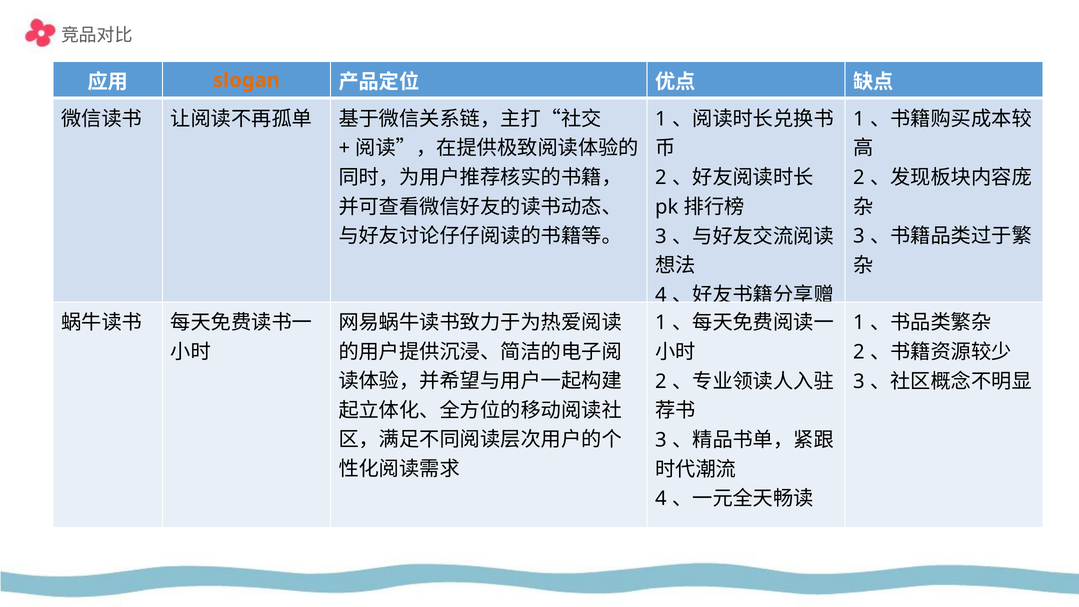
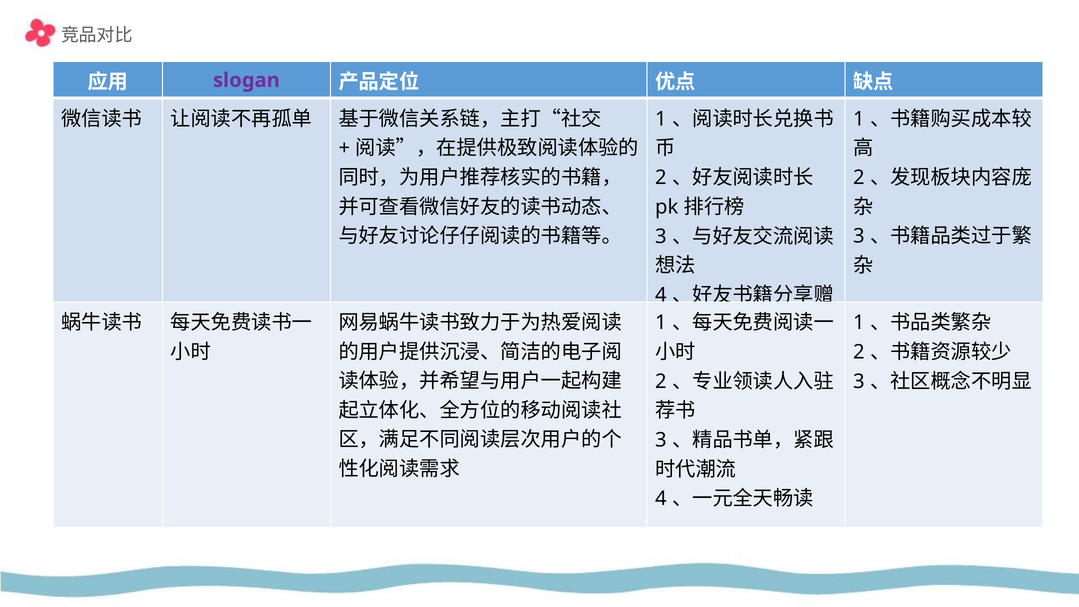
slogan colour: orange -> purple
